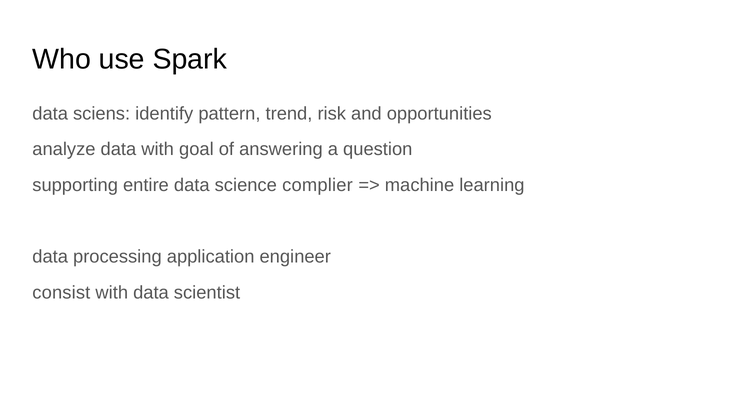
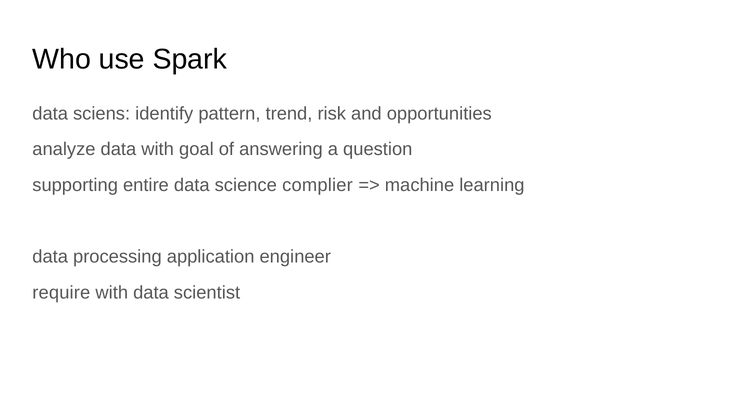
consist: consist -> require
